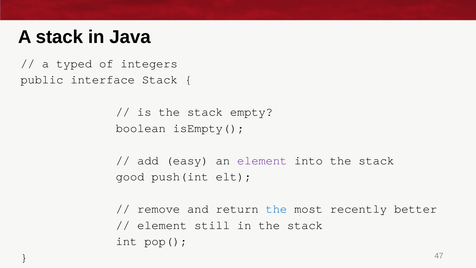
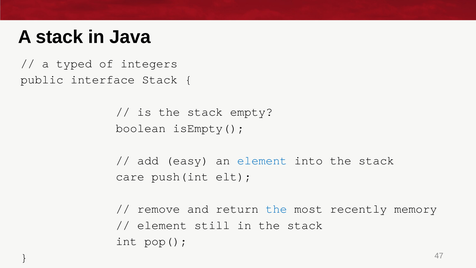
element at (262, 160) colour: purple -> blue
good: good -> care
better: better -> memory
